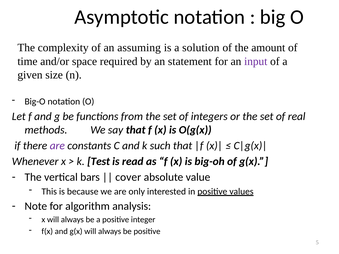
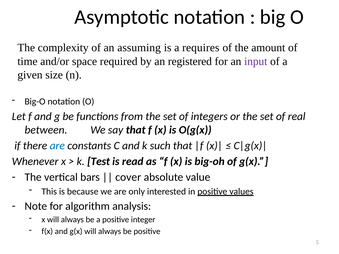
solution: solution -> requires
statement: statement -> registered
methods: methods -> between
are at (57, 146) colour: purple -> blue
